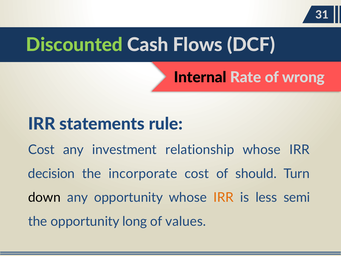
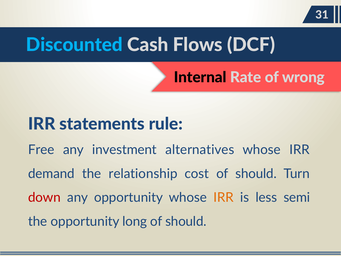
Discounted colour: light green -> light blue
Cost at (41, 150): Cost -> Free
relationship: relationship -> alternatives
decision: decision -> demand
incorporate: incorporate -> relationship
down colour: black -> red
values at (186, 221): values -> should
